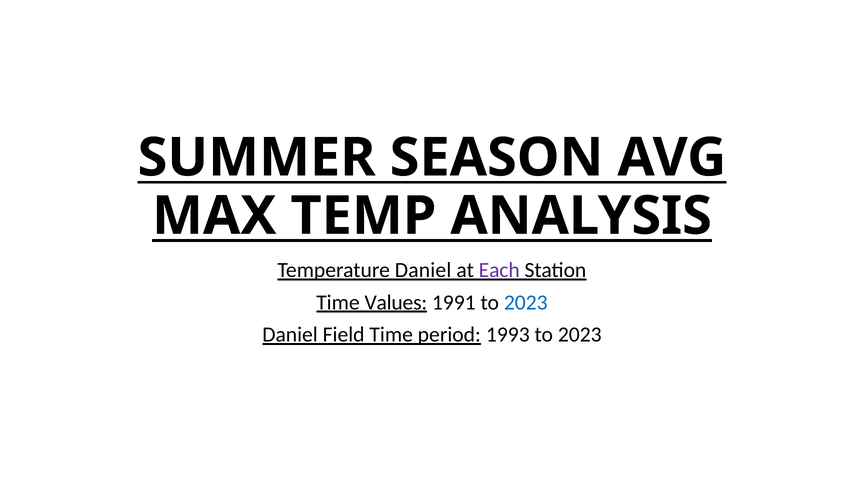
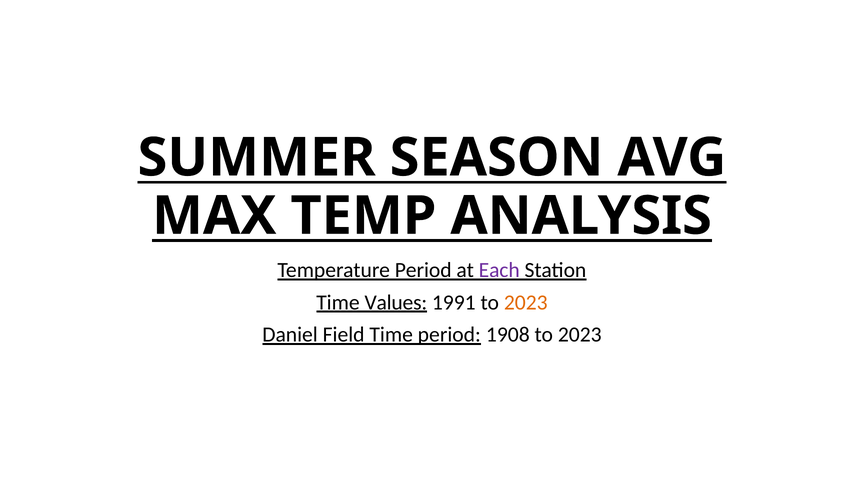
Temperature Daniel: Daniel -> Period
2023 at (526, 302) colour: blue -> orange
1993: 1993 -> 1908
